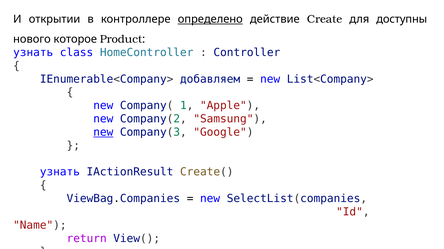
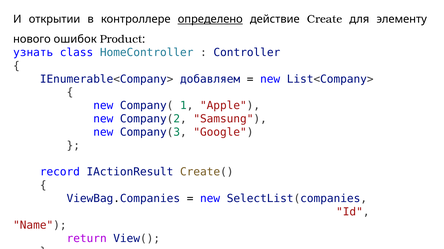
доступны: доступны -> элементу
которое: которое -> ошибок
new at (103, 133) underline: present -> none
узнать at (60, 173): узнать -> record
